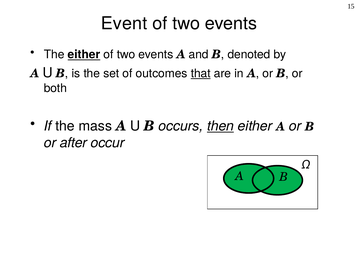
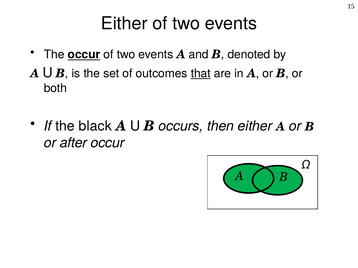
Event at (124, 24): Event -> Either
The either: either -> occur
mass: mass -> black
then underline: present -> none
